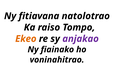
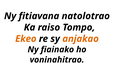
anjakao colour: purple -> orange
